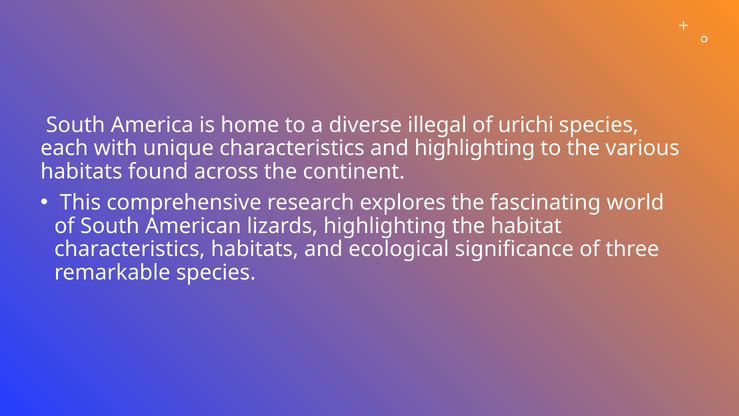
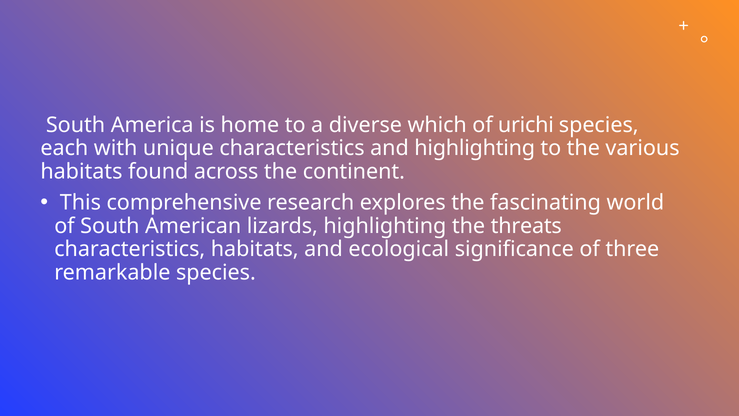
illegal: illegal -> which
habitat: habitat -> threats
